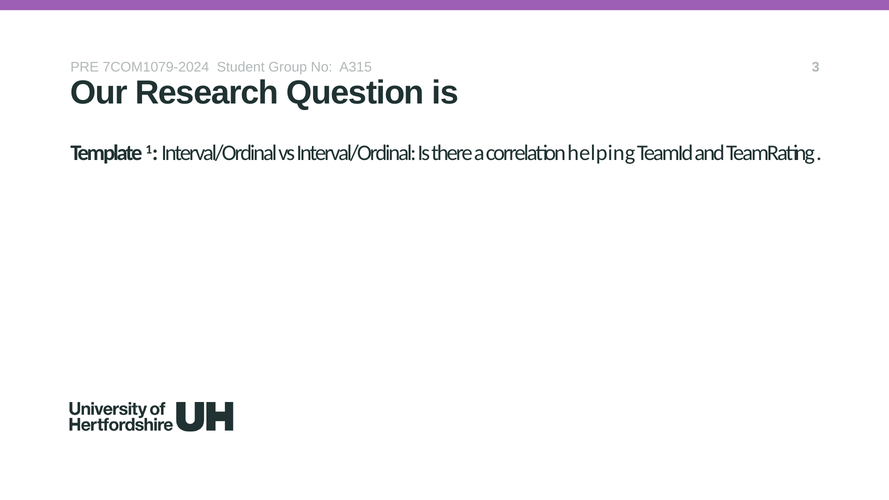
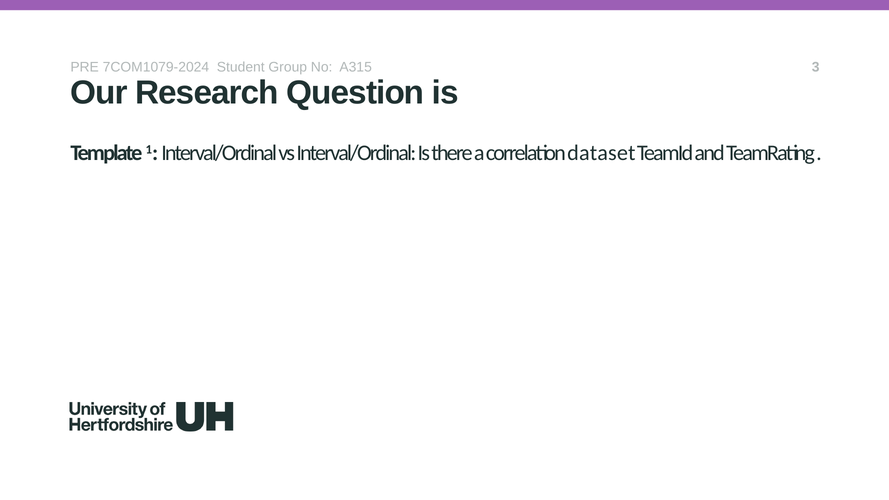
helping: helping -> dataset
